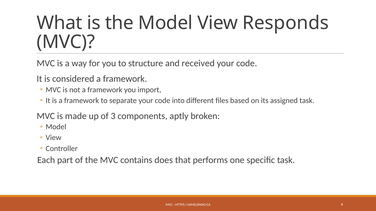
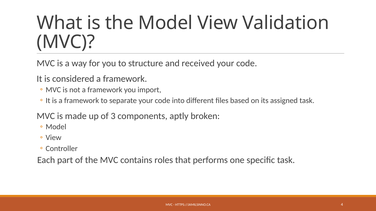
Responds: Responds -> Validation
does: does -> roles
